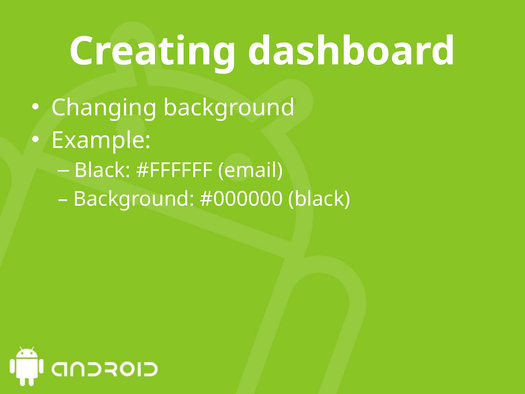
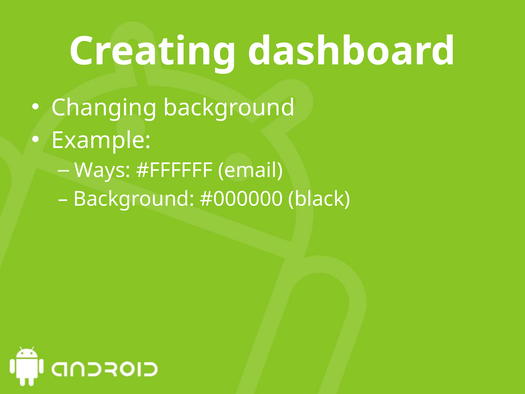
Black at (102, 170): Black -> Ways
